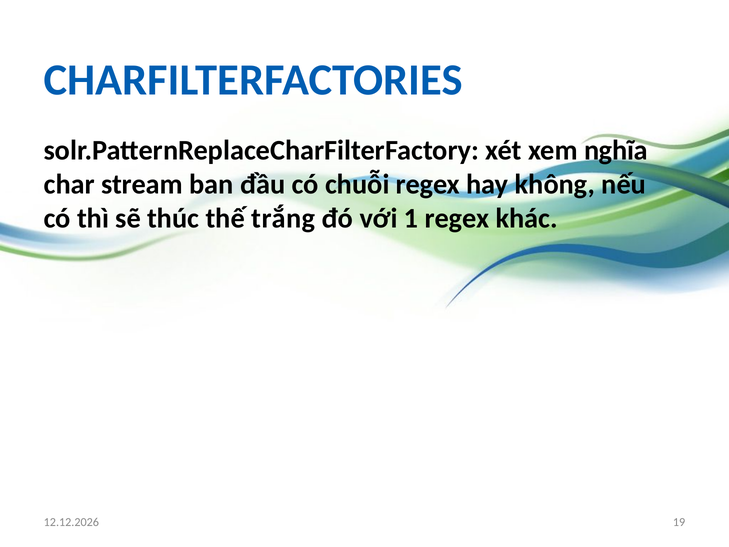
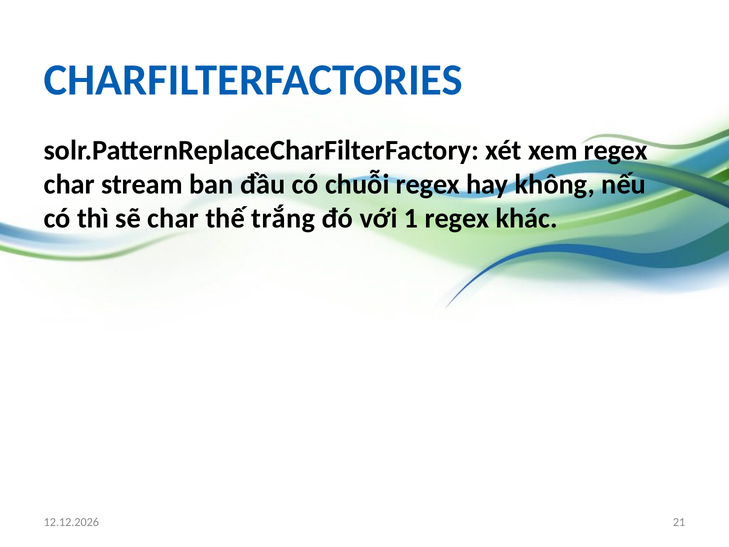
xem nghĩa: nghĩa -> regex
sẽ thúc: thúc -> char
19: 19 -> 21
